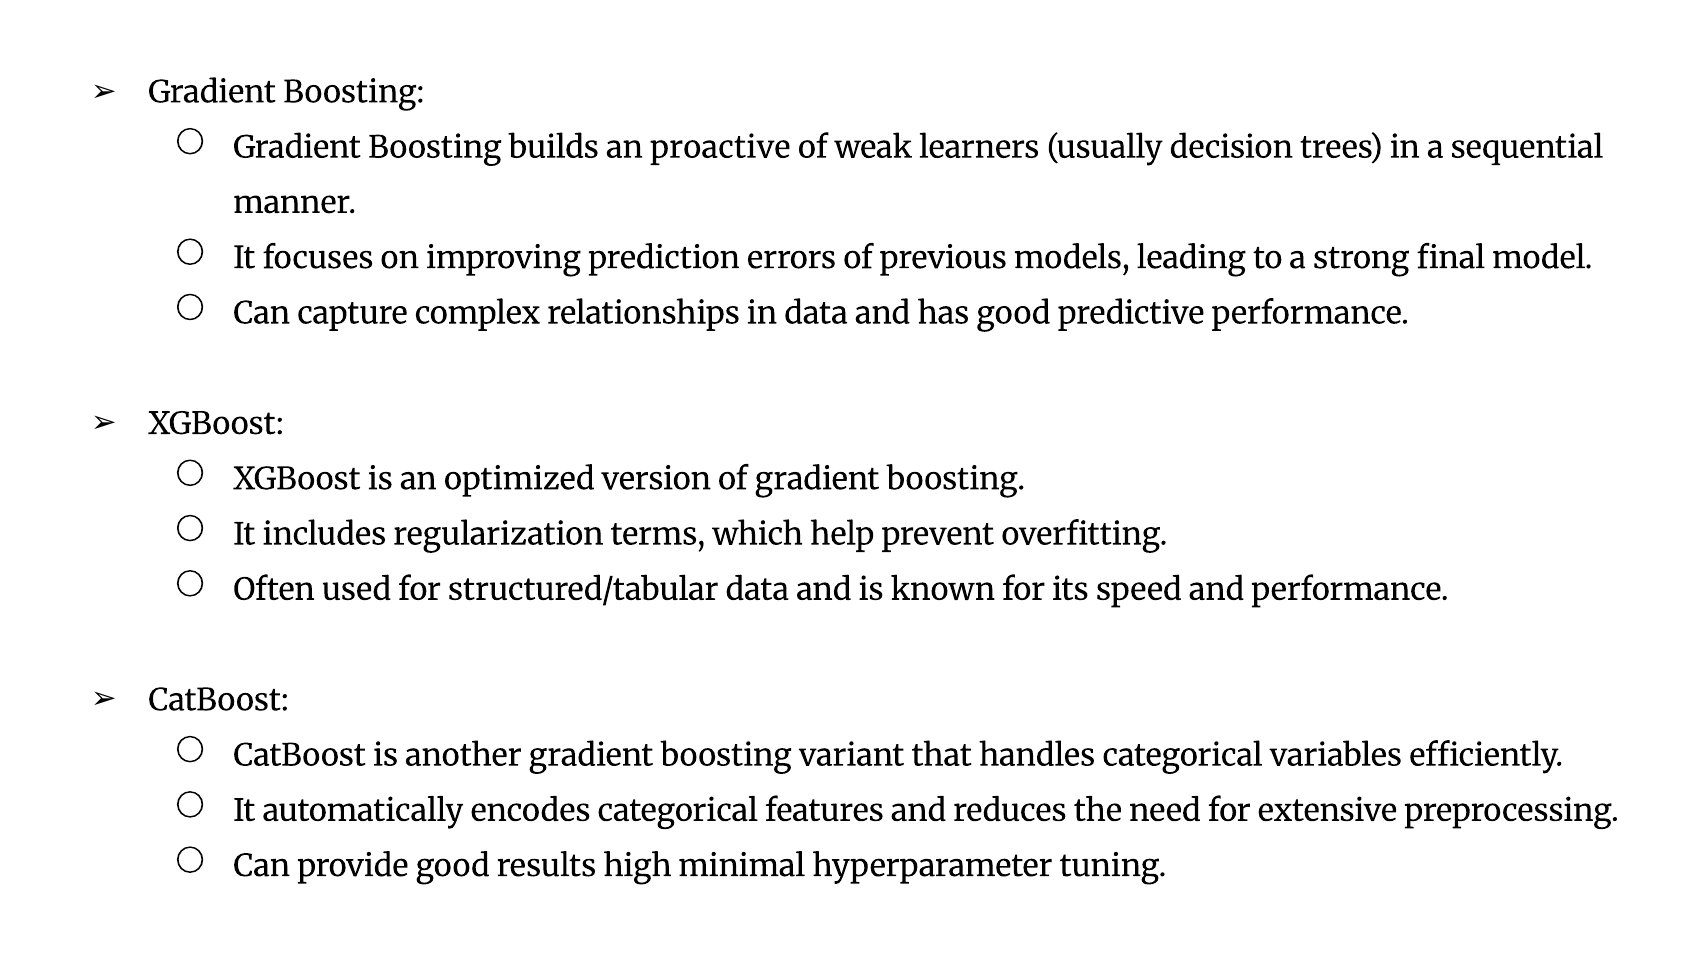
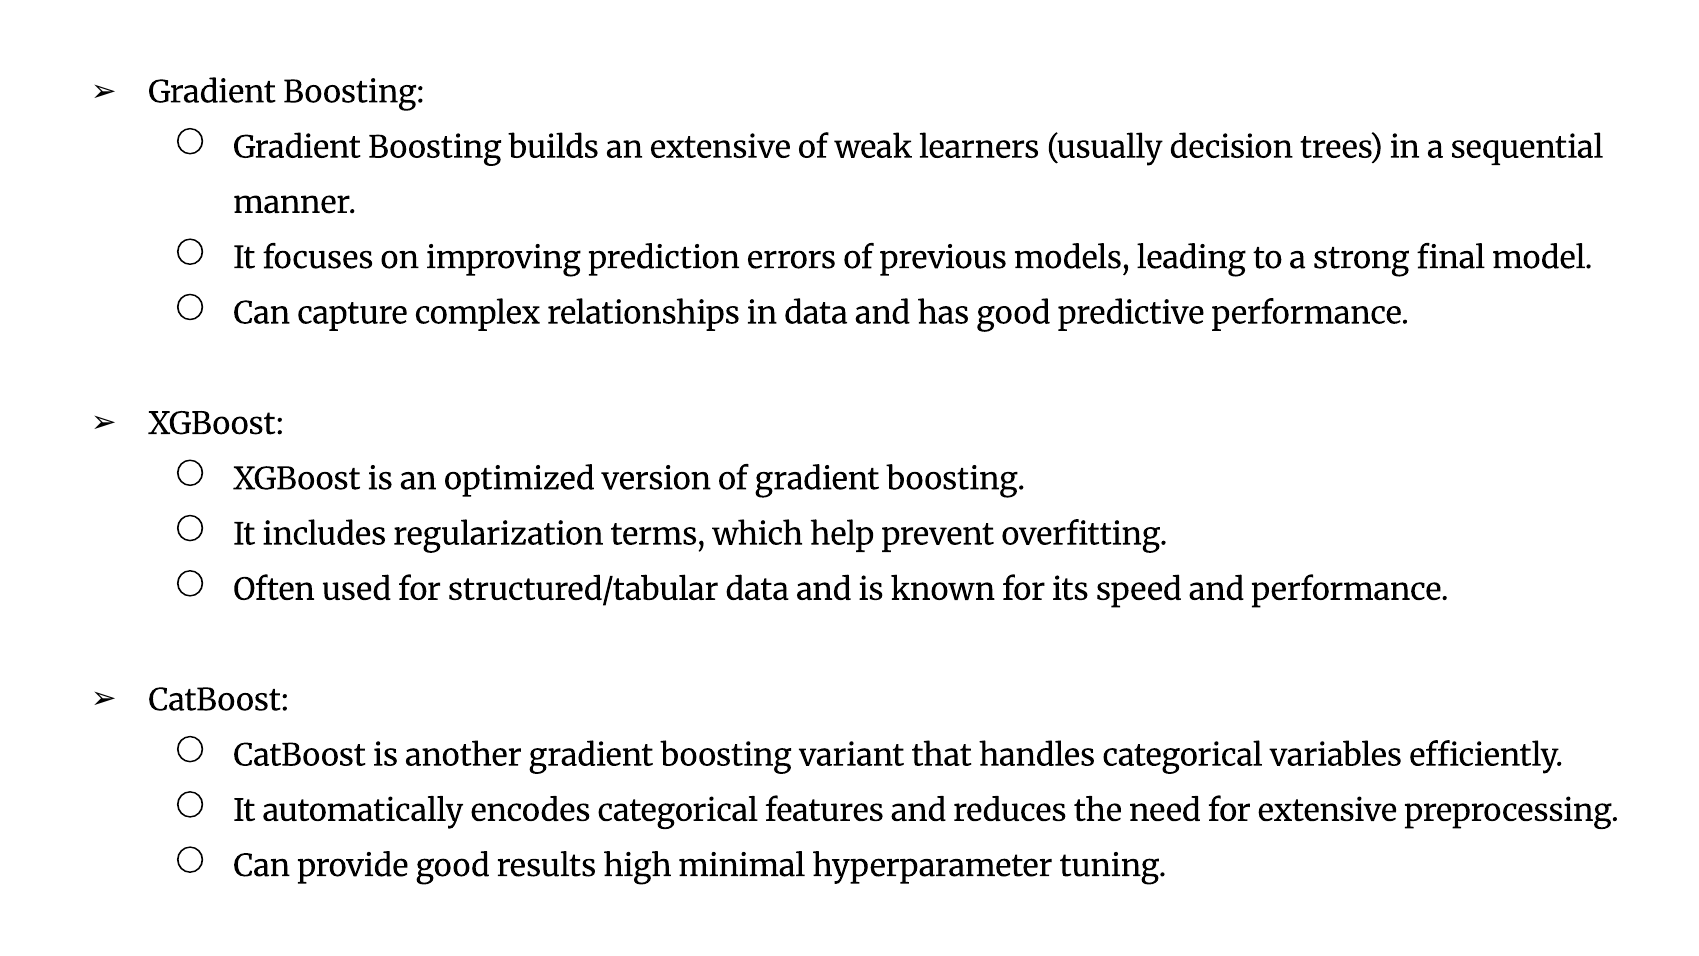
an proactive: proactive -> extensive
